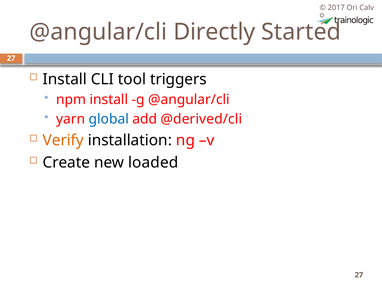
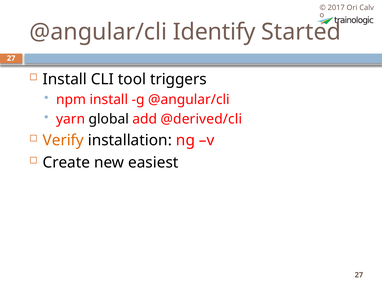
Directly: Directly -> Identify
global colour: blue -> black
loaded: loaded -> easiest
